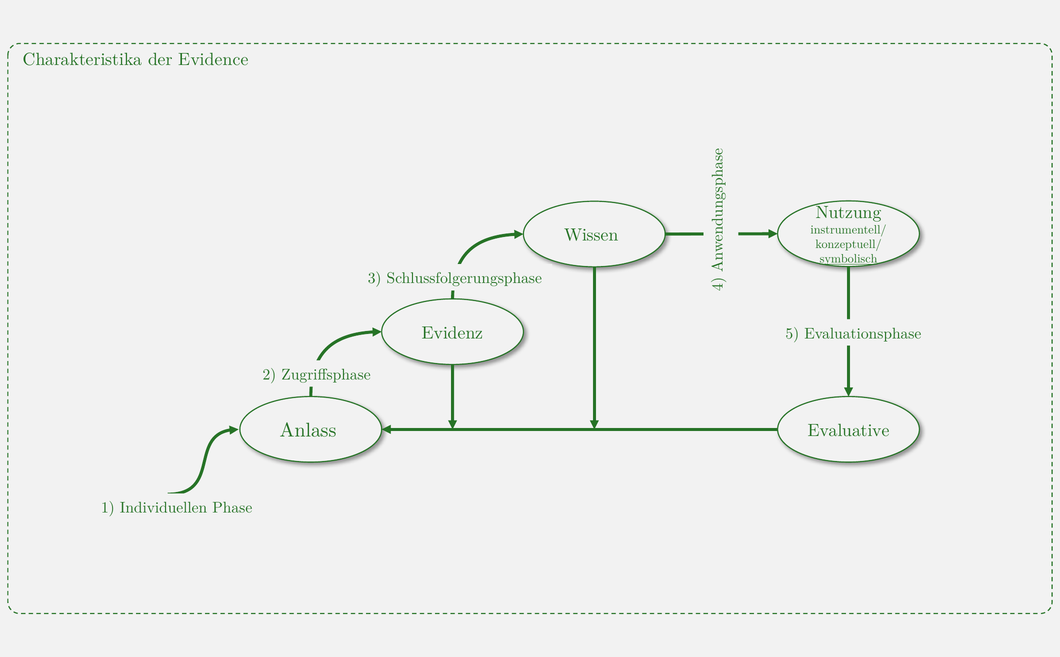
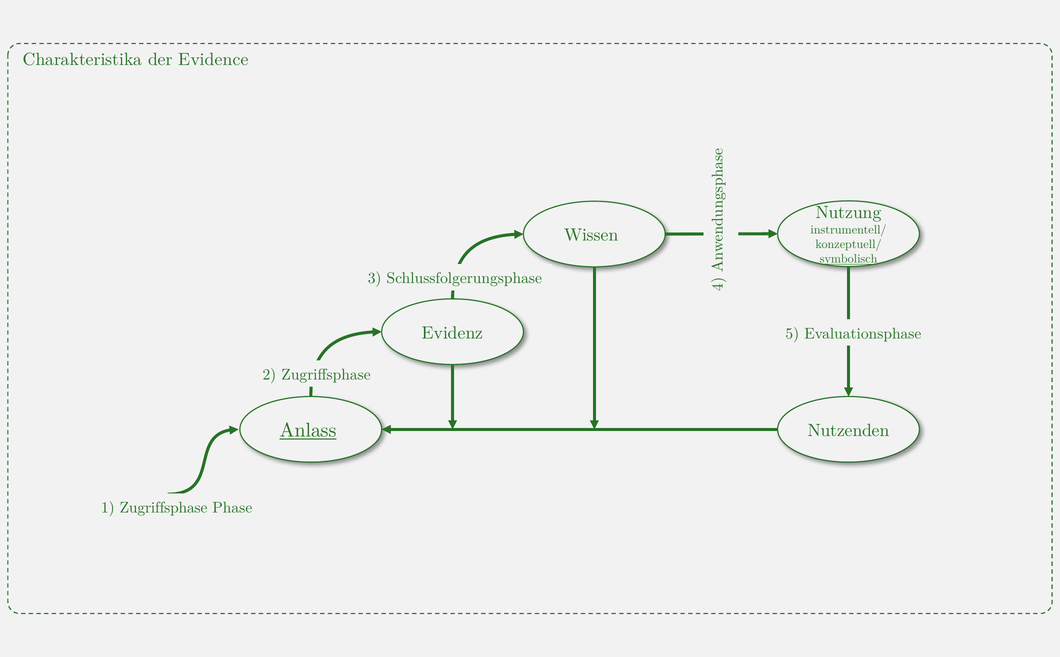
Anlass underline: none -> present
Evaluative: Evaluative -> Nutzenden
1 Individuellen: Individuellen -> Zugriffsphase
